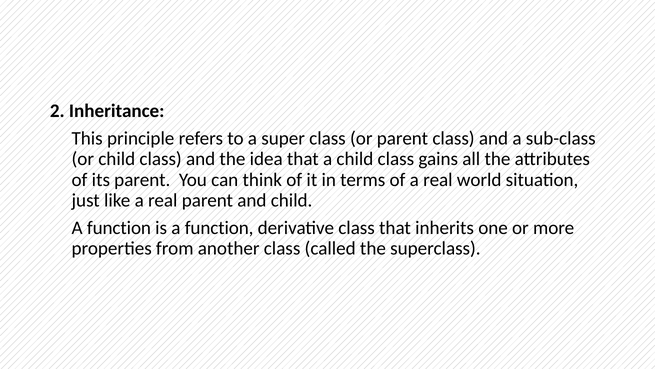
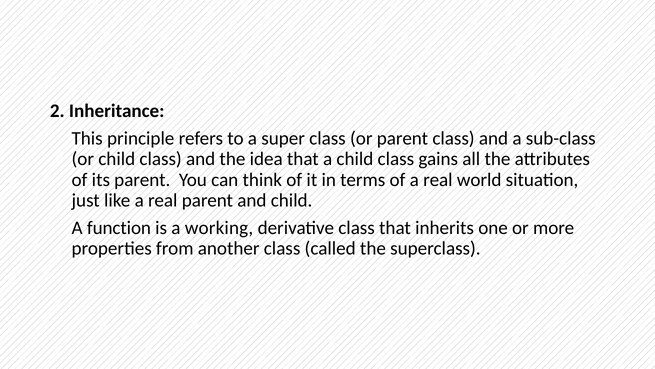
is a function: function -> working
